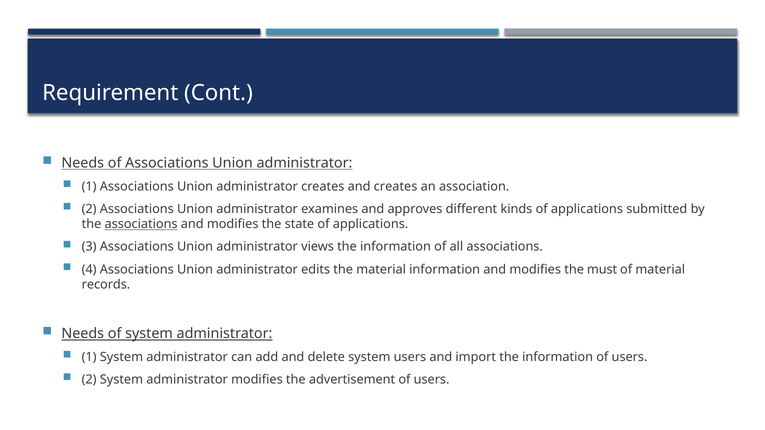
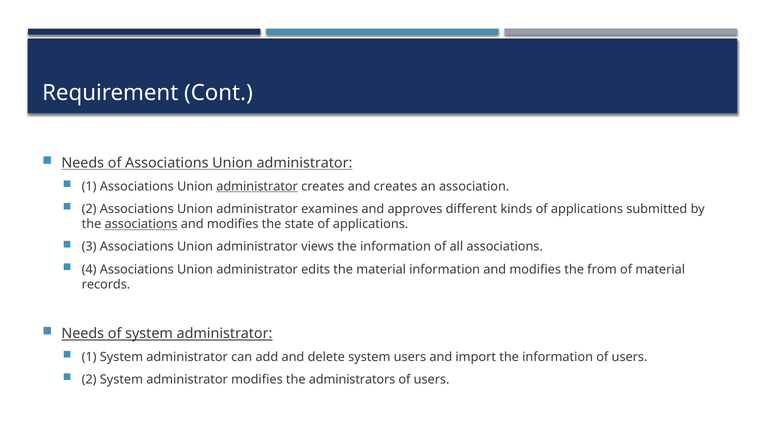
administrator at (257, 186) underline: none -> present
must: must -> from
advertisement: advertisement -> administrators
